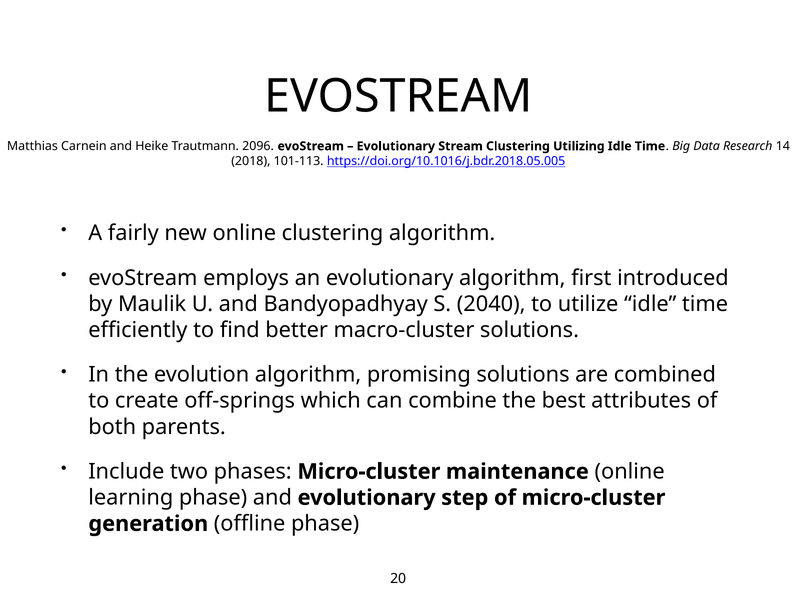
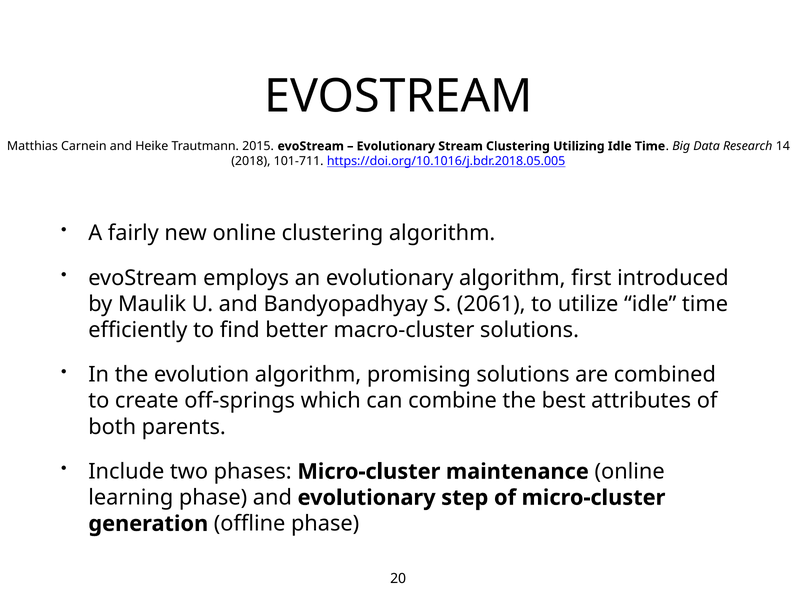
2096: 2096 -> 2015
101-113: 101-113 -> 101-711
2040: 2040 -> 2061
